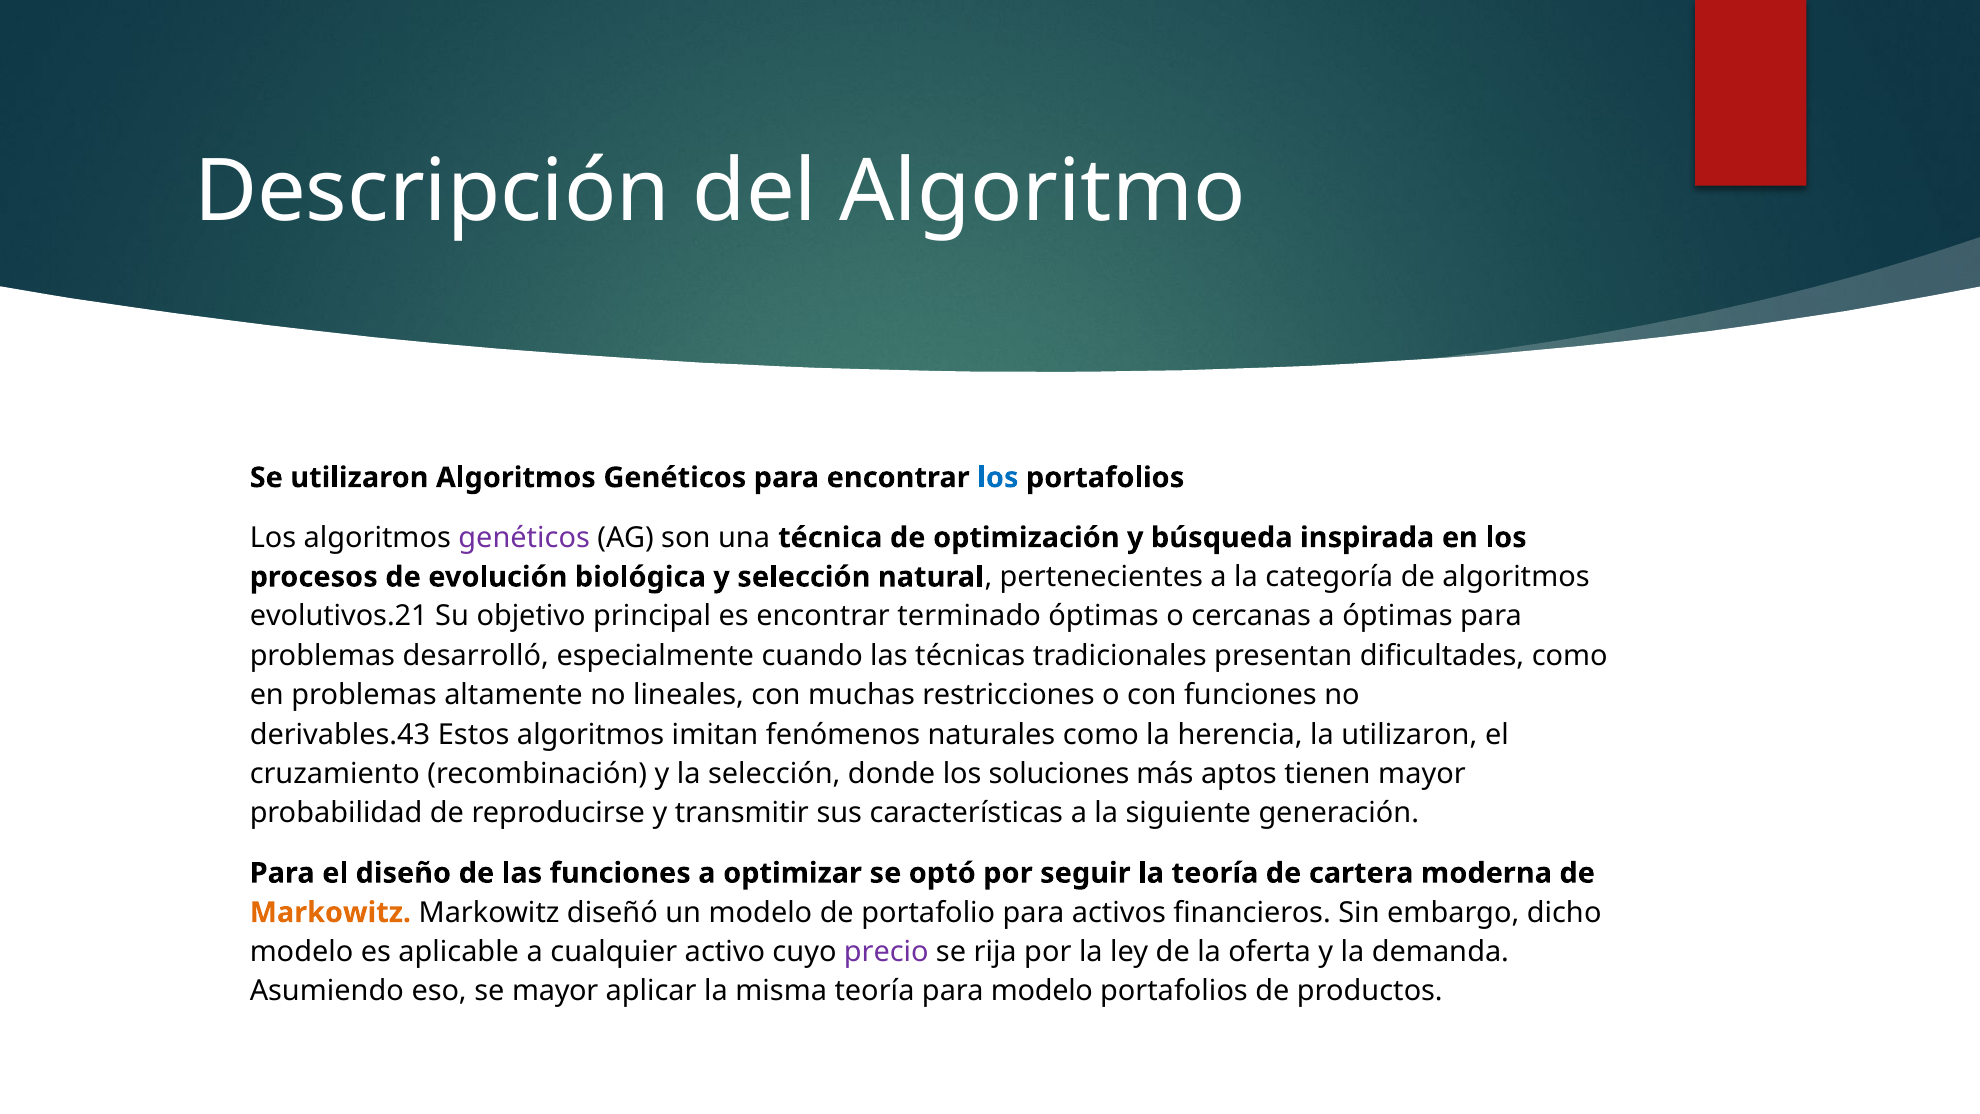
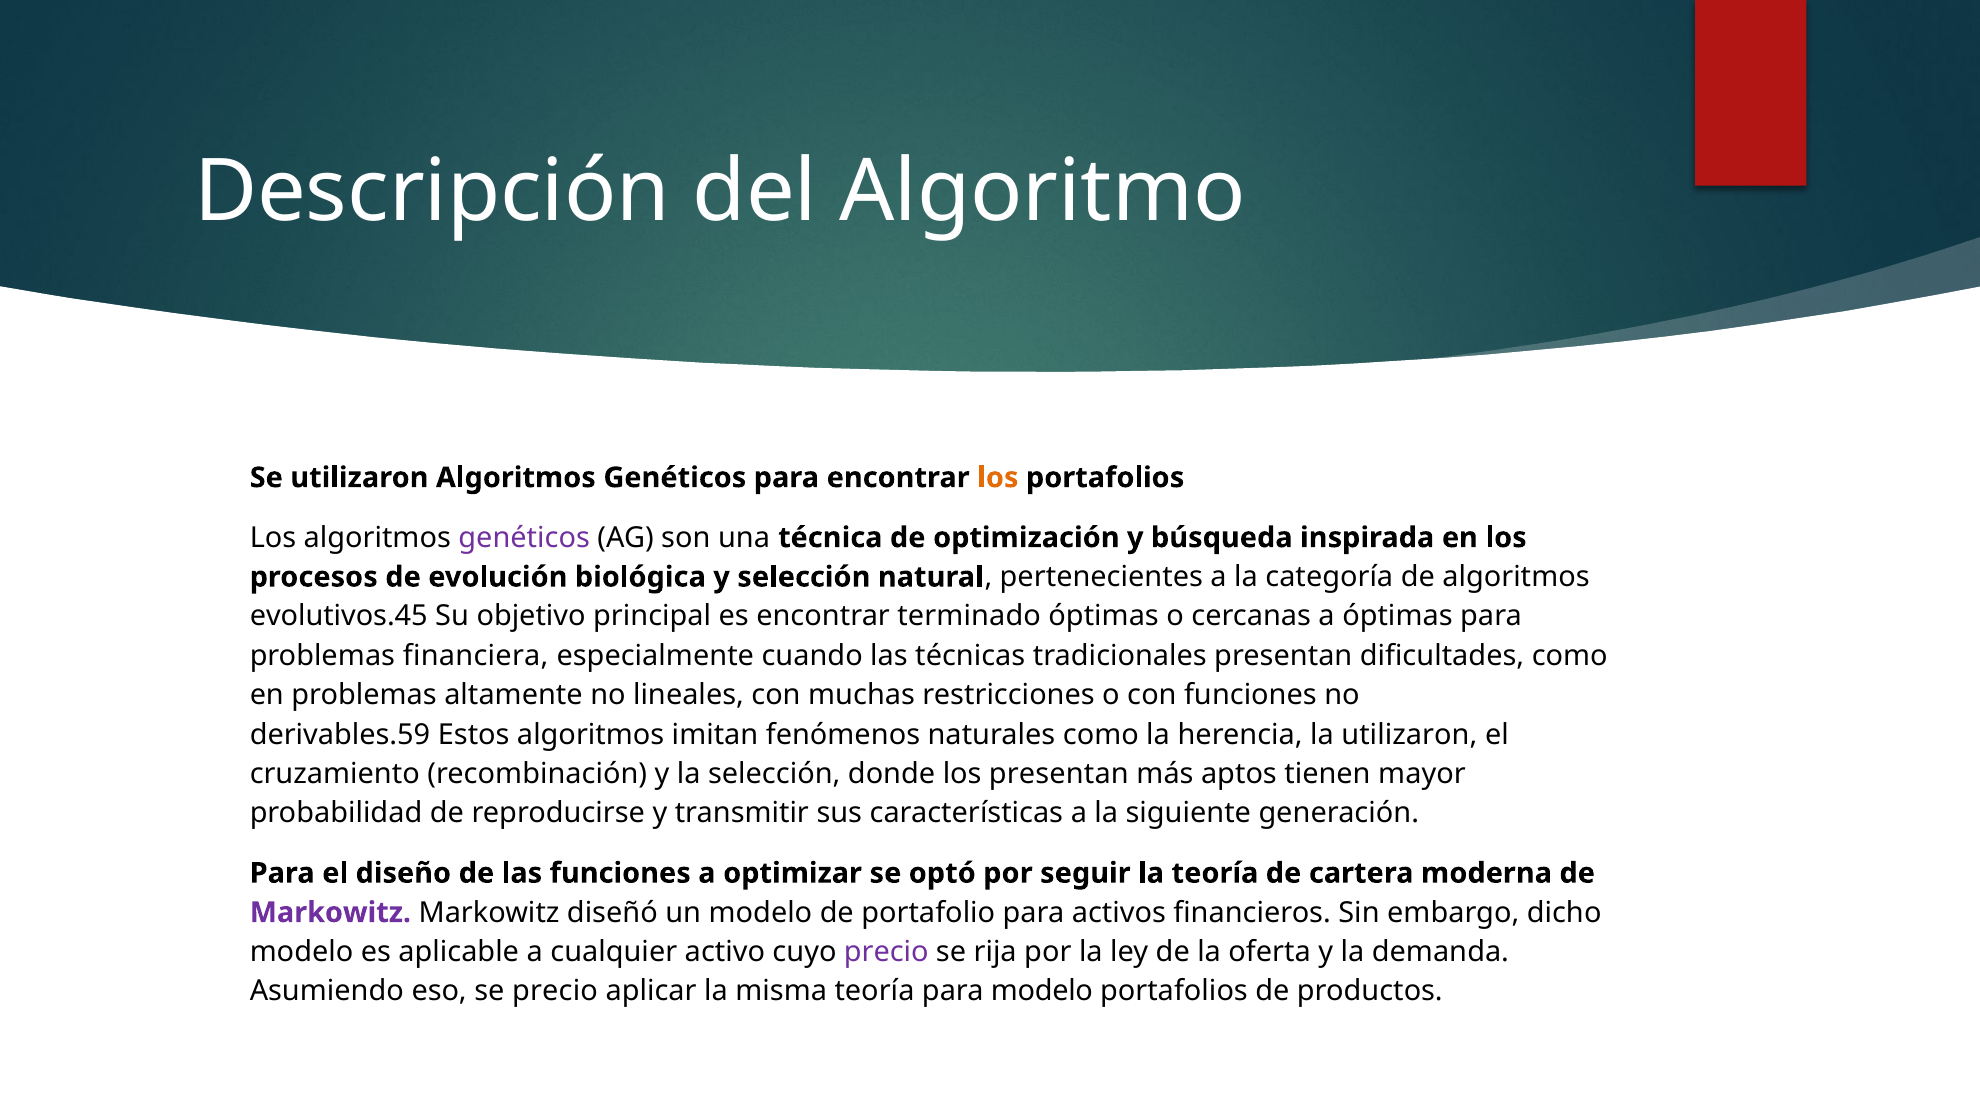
los at (998, 478) colour: blue -> orange
evolutivos.21: evolutivos.21 -> evolutivos.45
desarrolló: desarrolló -> financiera
derivables.43: derivables.43 -> derivables.59
los soluciones: soluciones -> presentan
Markowitz at (330, 912) colour: orange -> purple
se mayor: mayor -> precio
